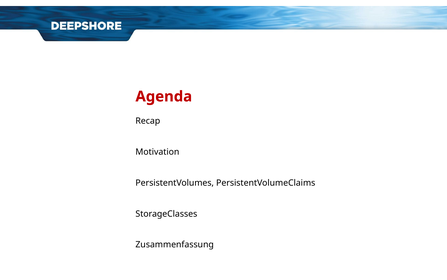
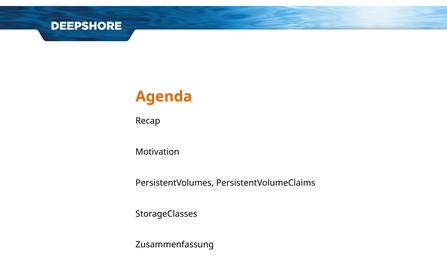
Agenda colour: red -> orange
